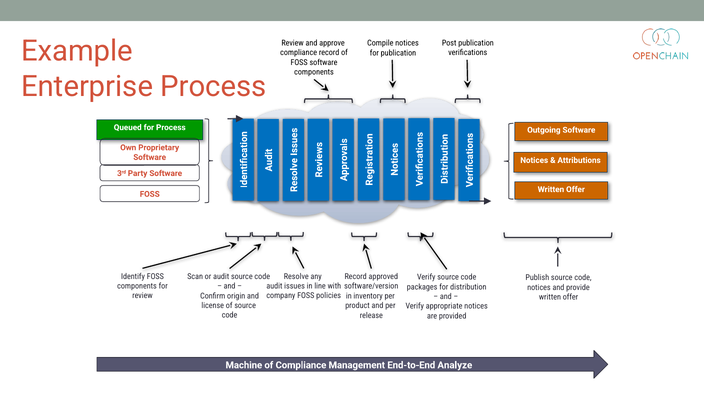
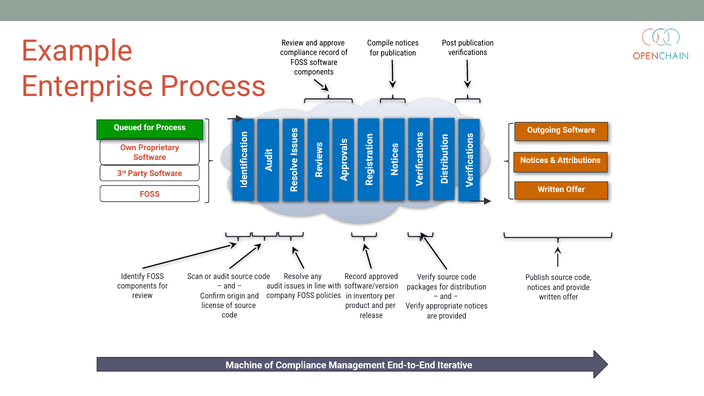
Analyze: Analyze -> Iterative
